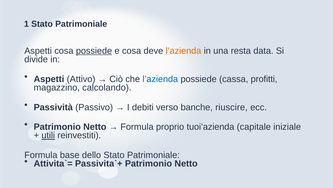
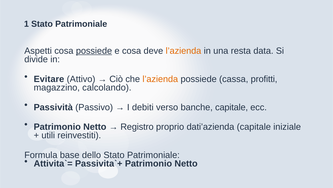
Aspetti at (49, 79): Aspetti -> Evitare
l’azienda at (160, 79) colour: blue -> orange
banche riuscire: riuscire -> capitale
Formula at (137, 126): Formula -> Registro
tuoi’azienda: tuoi’azienda -> dati’azienda
utili underline: present -> none
